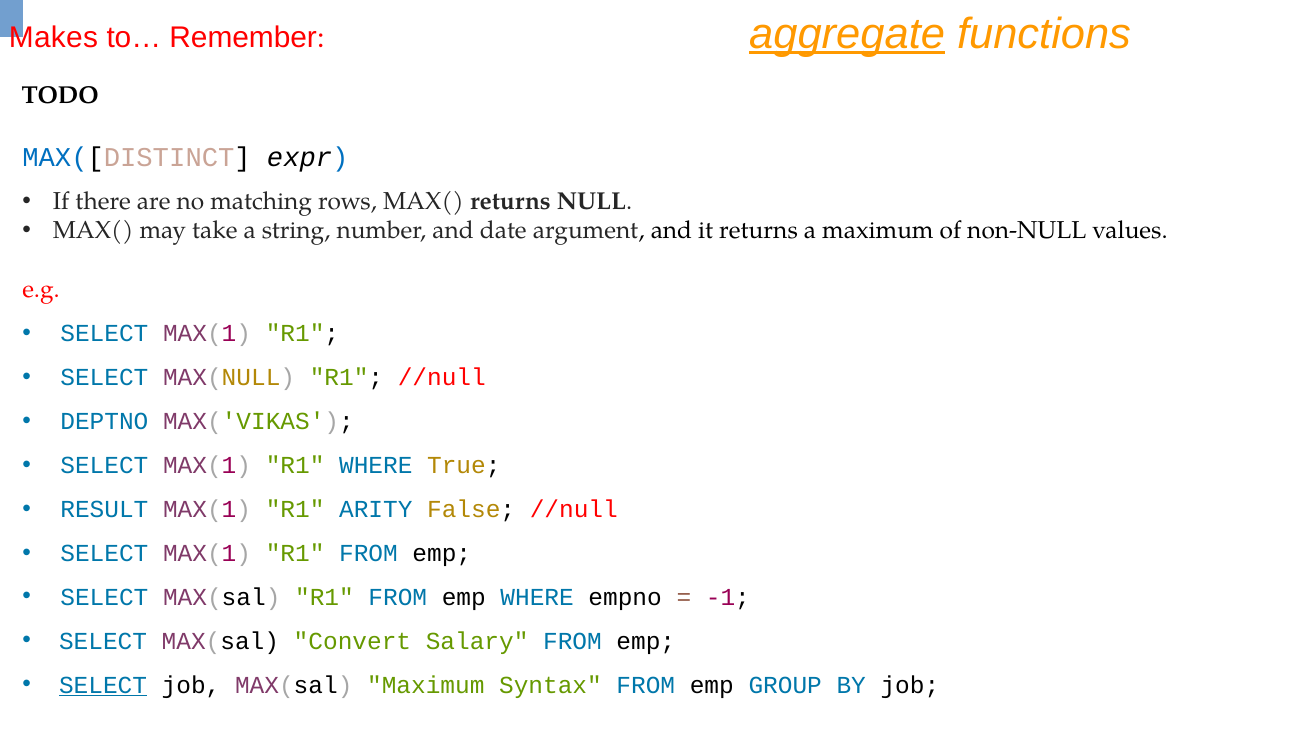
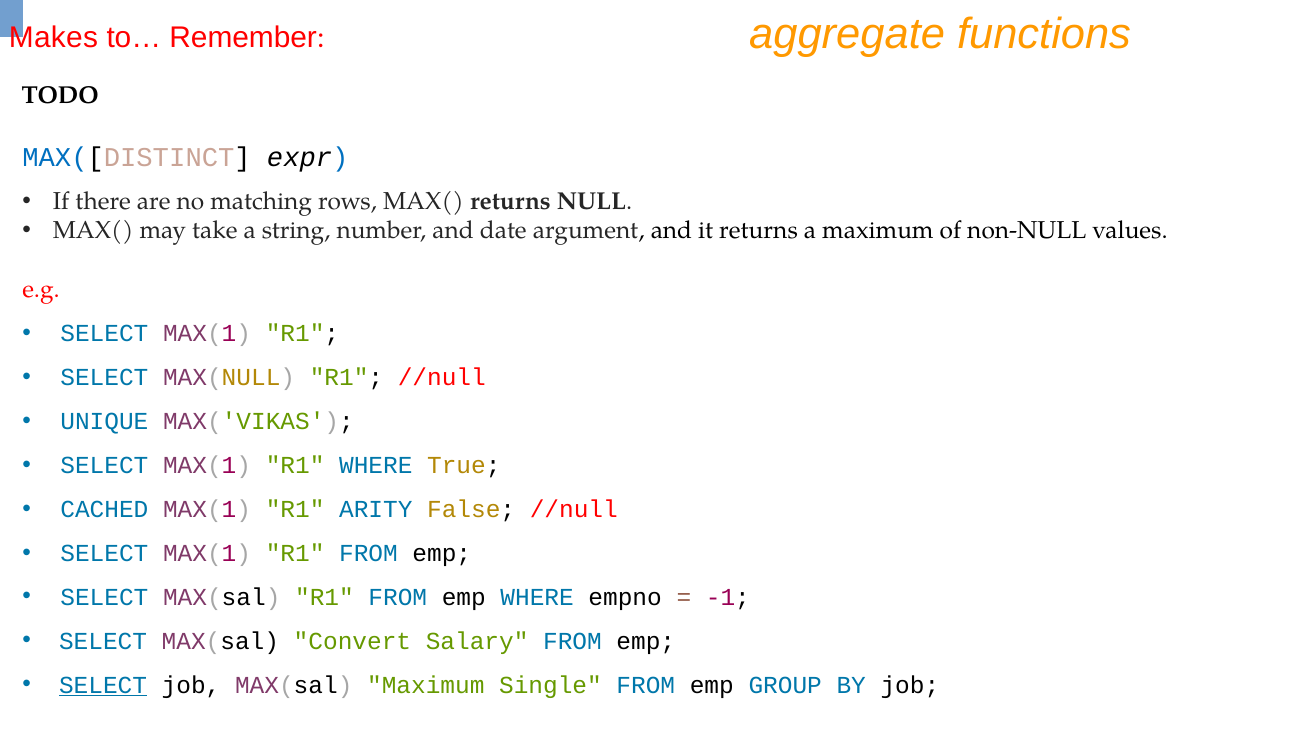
aggregate underline: present -> none
DEPTNO: DEPTNO -> UNIQUE
RESULT: RESULT -> CACHED
Syntax: Syntax -> Single
